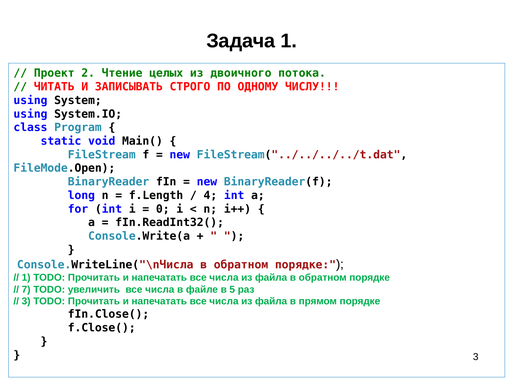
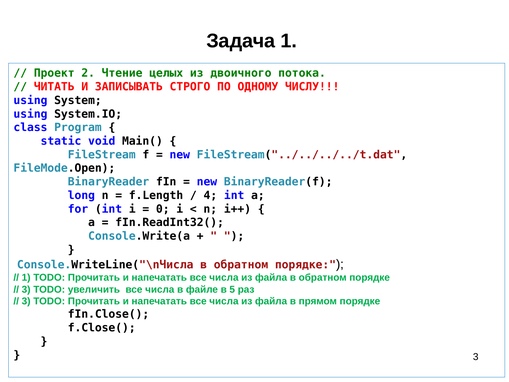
7 at (26, 289): 7 -> 3
